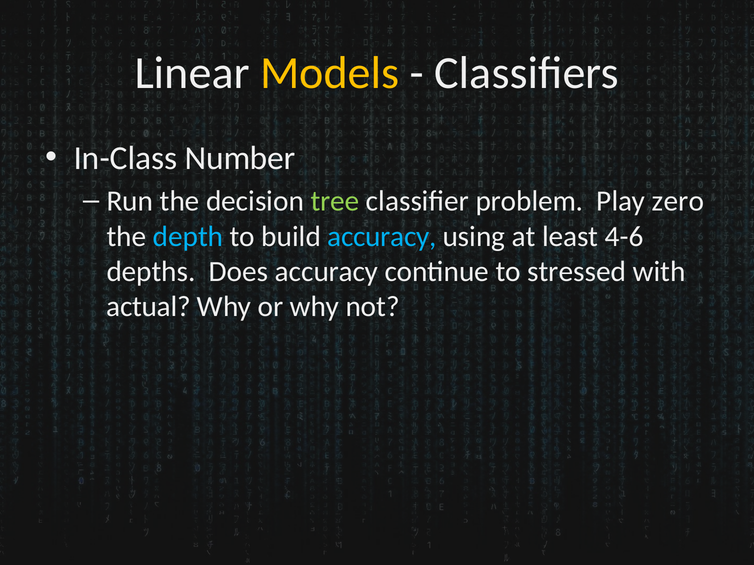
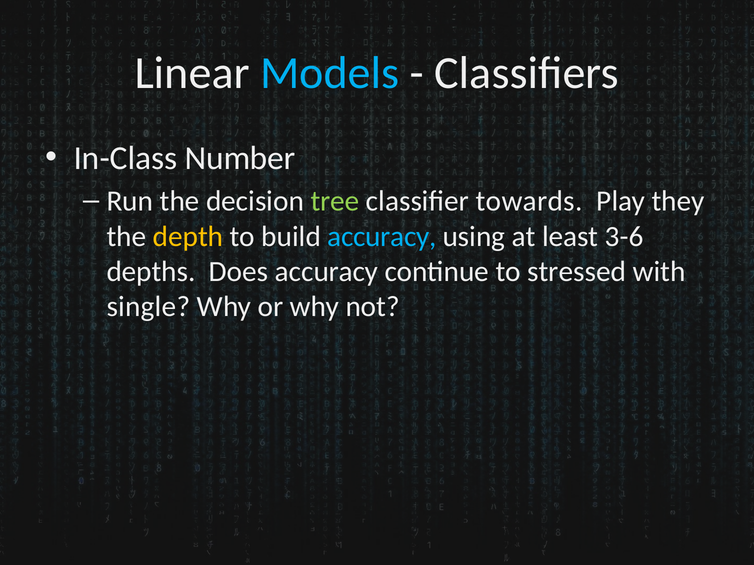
Models colour: yellow -> light blue
problem: problem -> towards
zero: zero -> they
depth colour: light blue -> yellow
4-6: 4-6 -> 3-6
actual: actual -> single
